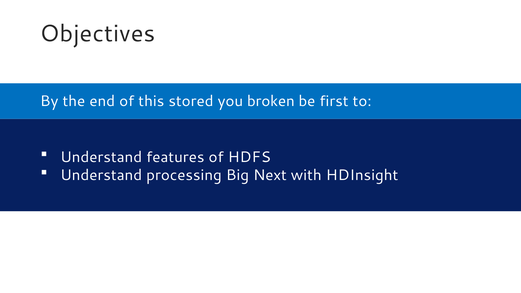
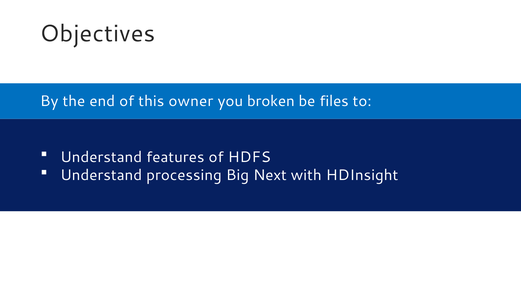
stored: stored -> owner
first: first -> files
